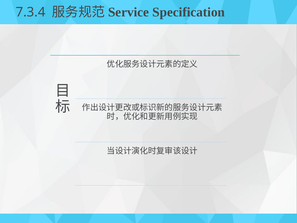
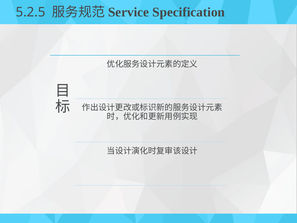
7.3.4: 7.3.4 -> 5.2.5
